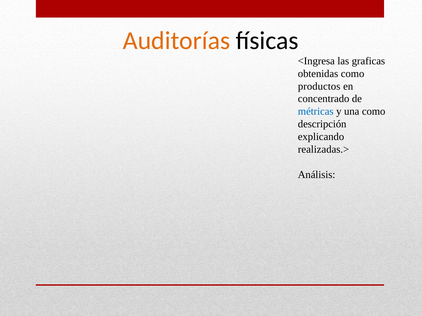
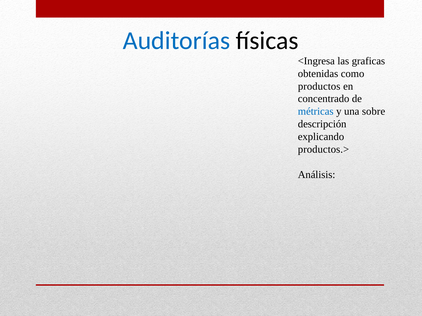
Auditorías colour: orange -> blue
una como: como -> sobre
realizadas.>: realizadas.> -> productos.>
